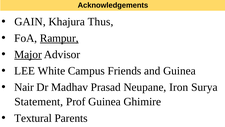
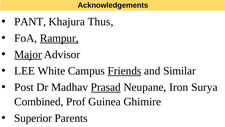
GAIN: GAIN -> PANT
Friends underline: none -> present
and Guinea: Guinea -> Similar
Nair: Nair -> Post
Prasad underline: none -> present
Statement: Statement -> Combined
Textural: Textural -> Superior
